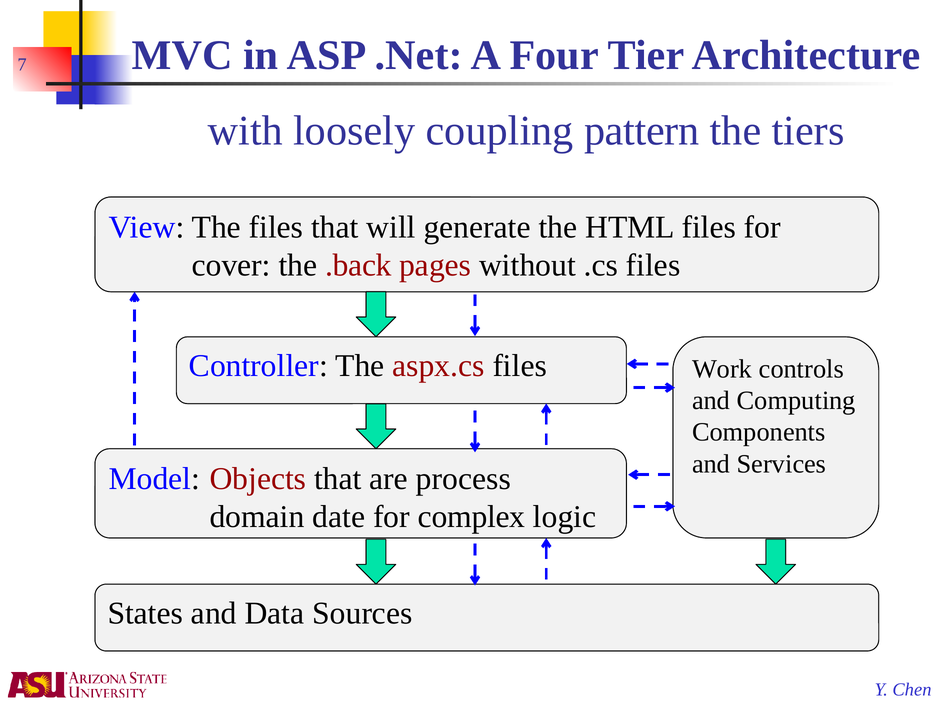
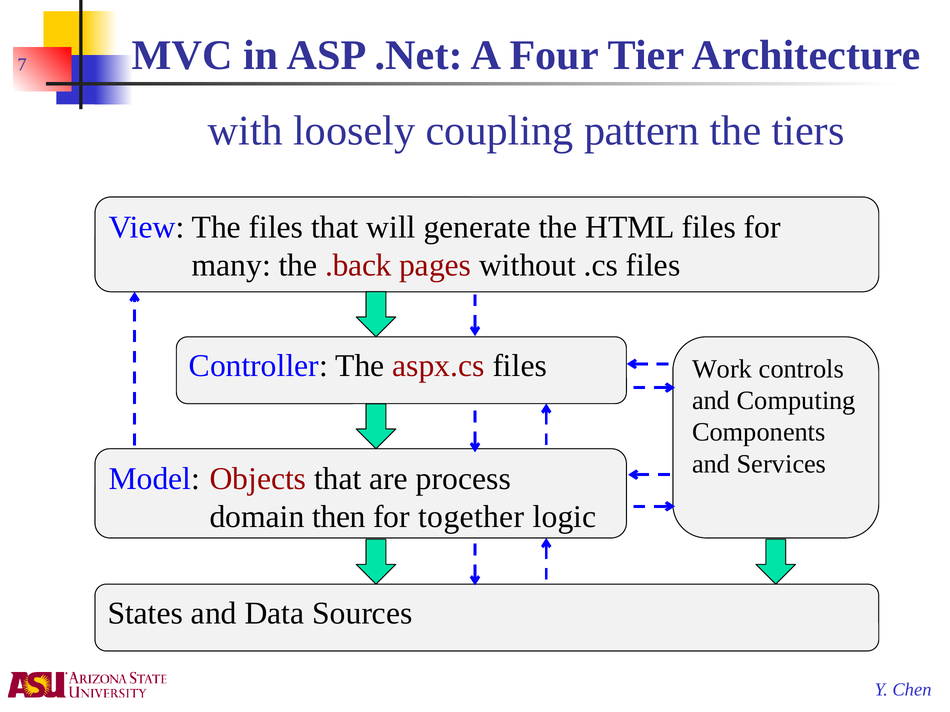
cover: cover -> many
date: date -> then
complex: complex -> together
